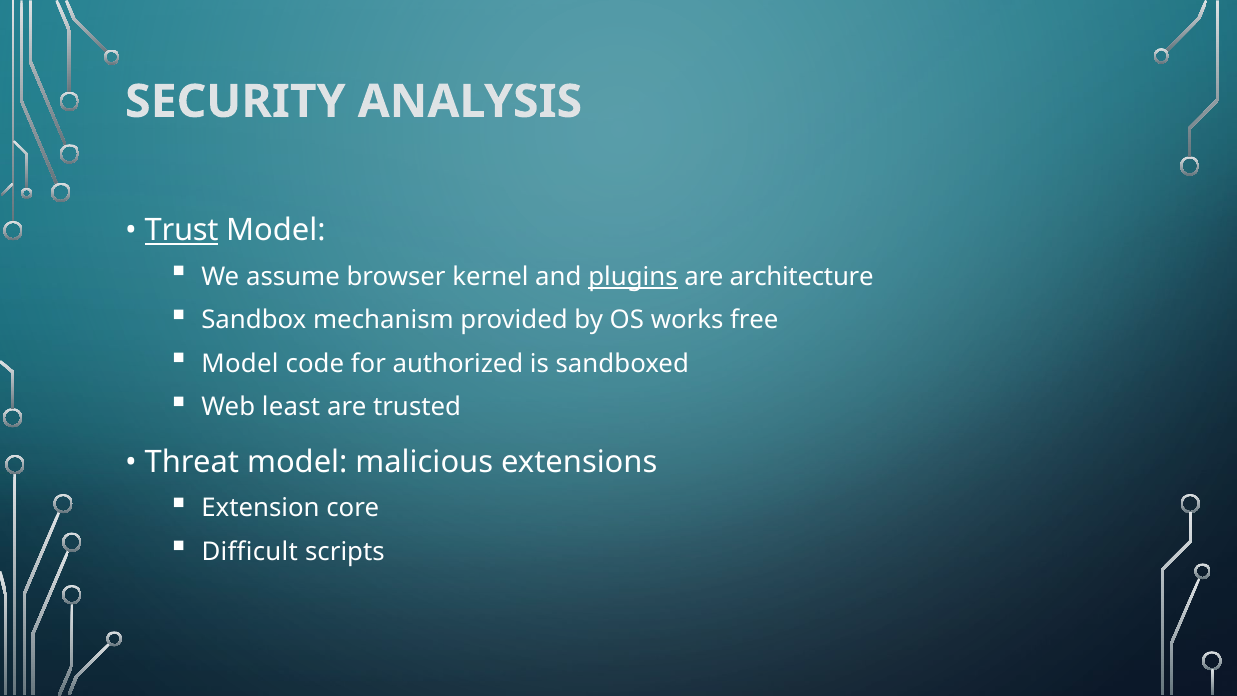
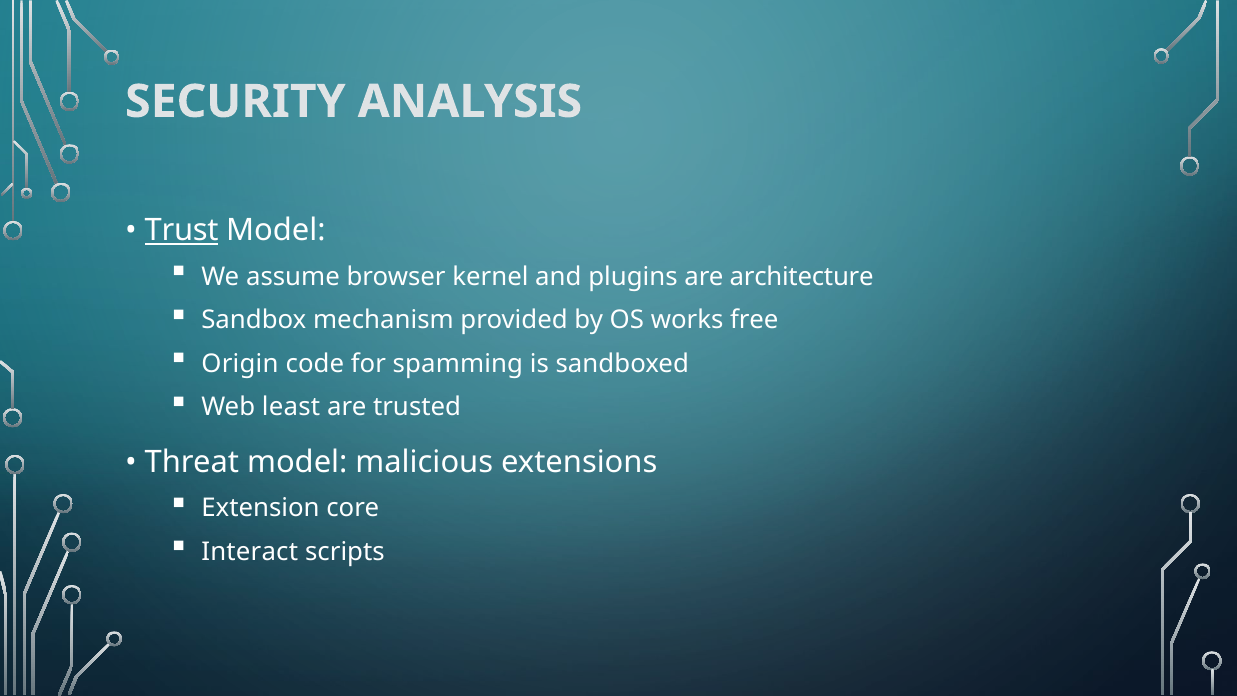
plugins underline: present -> none
Model at (240, 364): Model -> Origin
authorized: authorized -> spamming
Difficult: Difficult -> Interact
